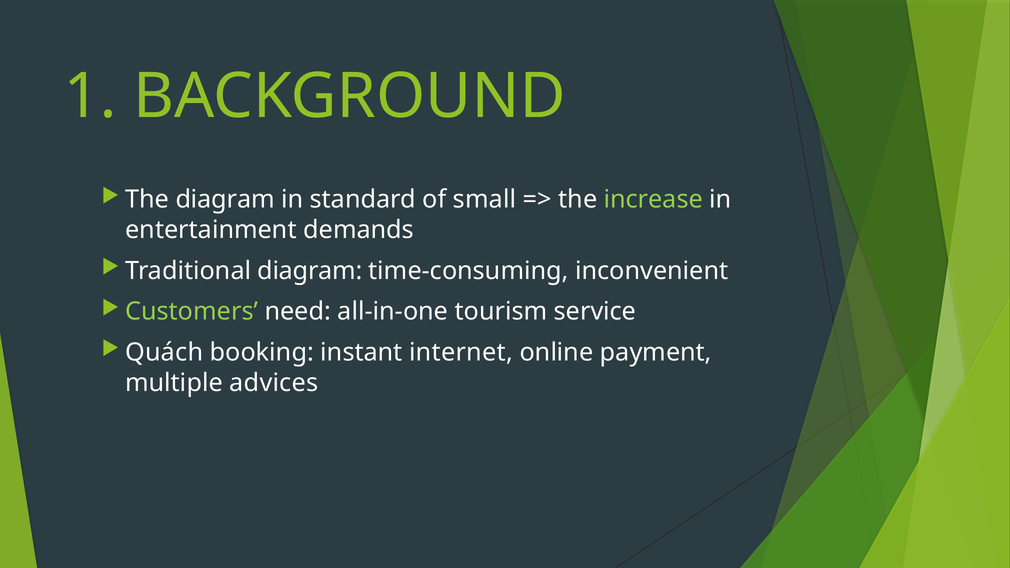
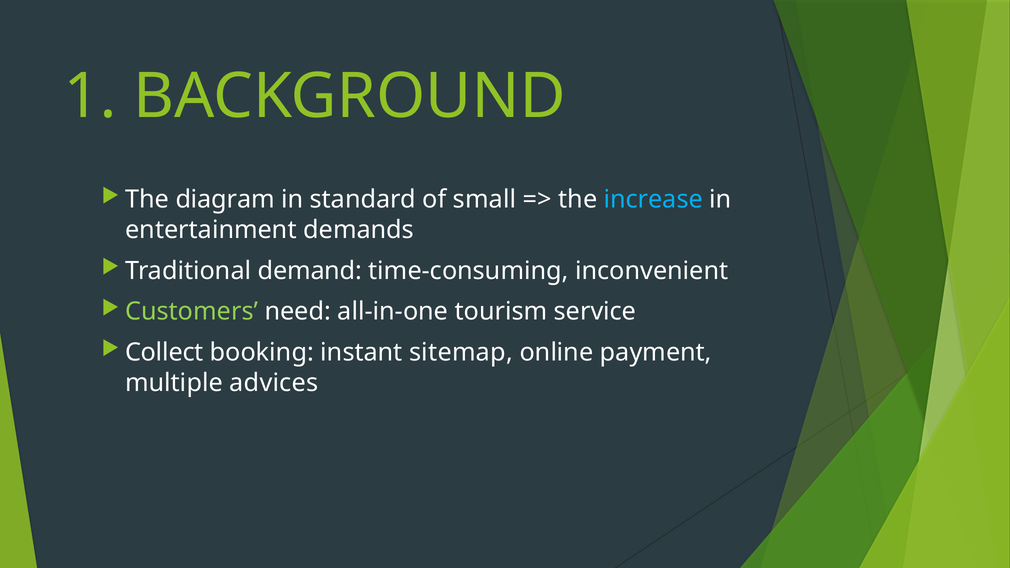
increase colour: light green -> light blue
Traditional diagram: diagram -> demand
Quách: Quách -> Collect
internet: internet -> sitemap
